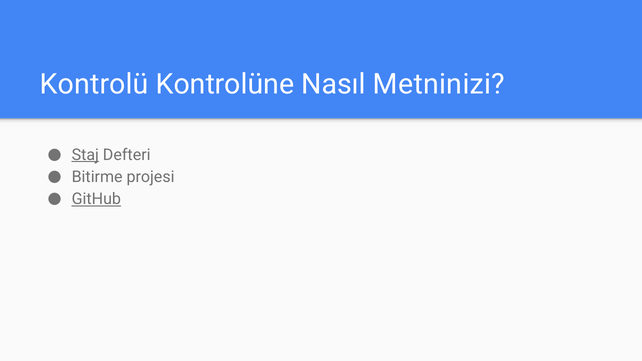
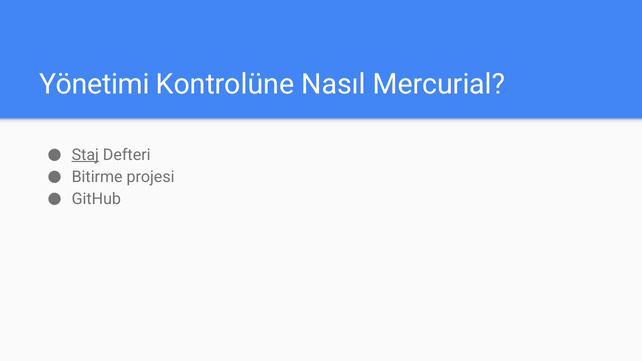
Kontrolü: Kontrolü -> Yönetimi
Metninizi: Metninizi -> Mercurial
GitHub underline: present -> none
